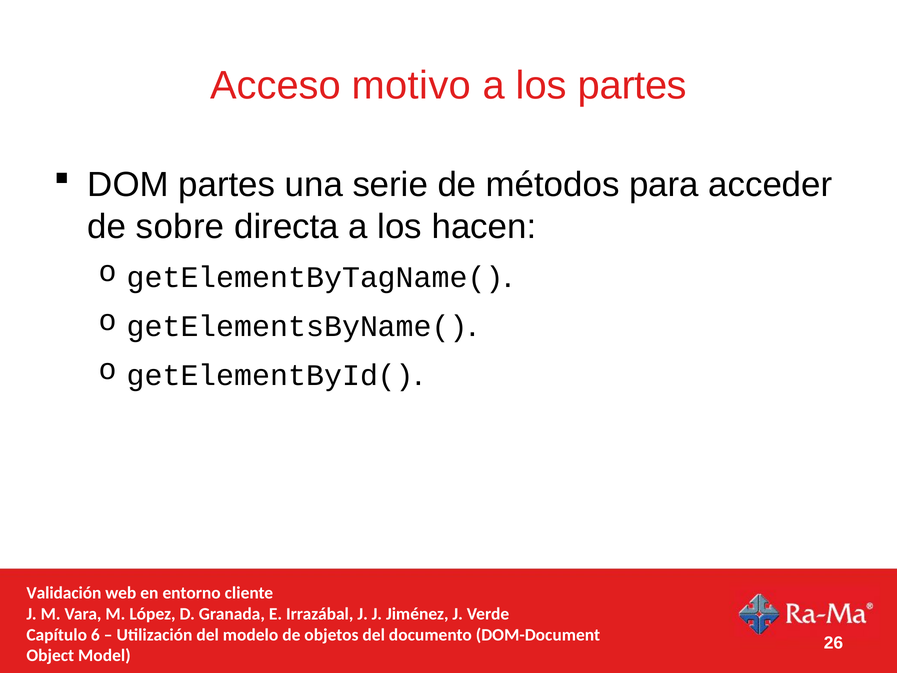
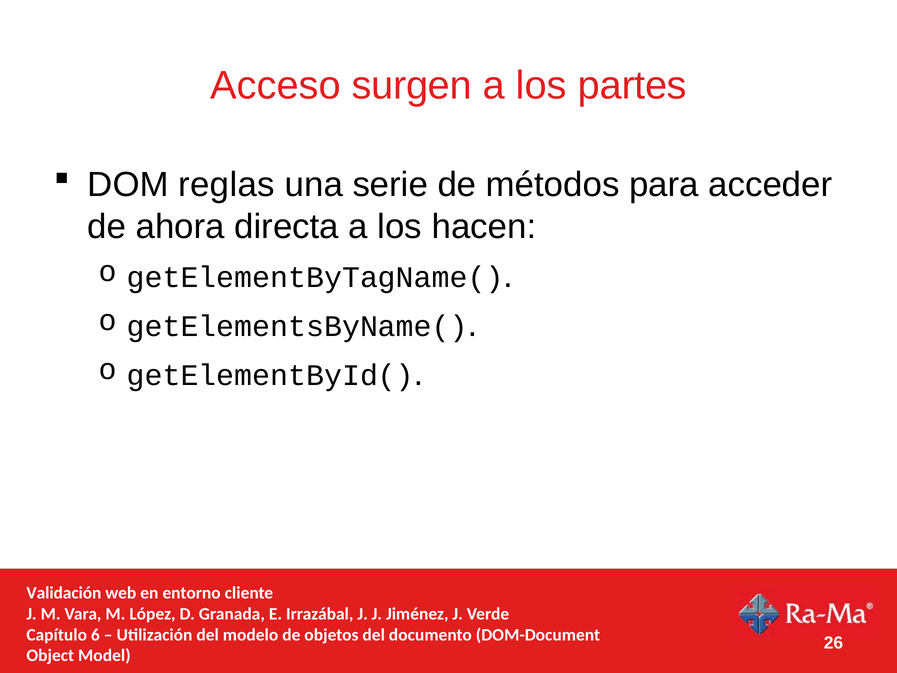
motivo: motivo -> surgen
DOM partes: partes -> reglas
sobre: sobre -> ahora
